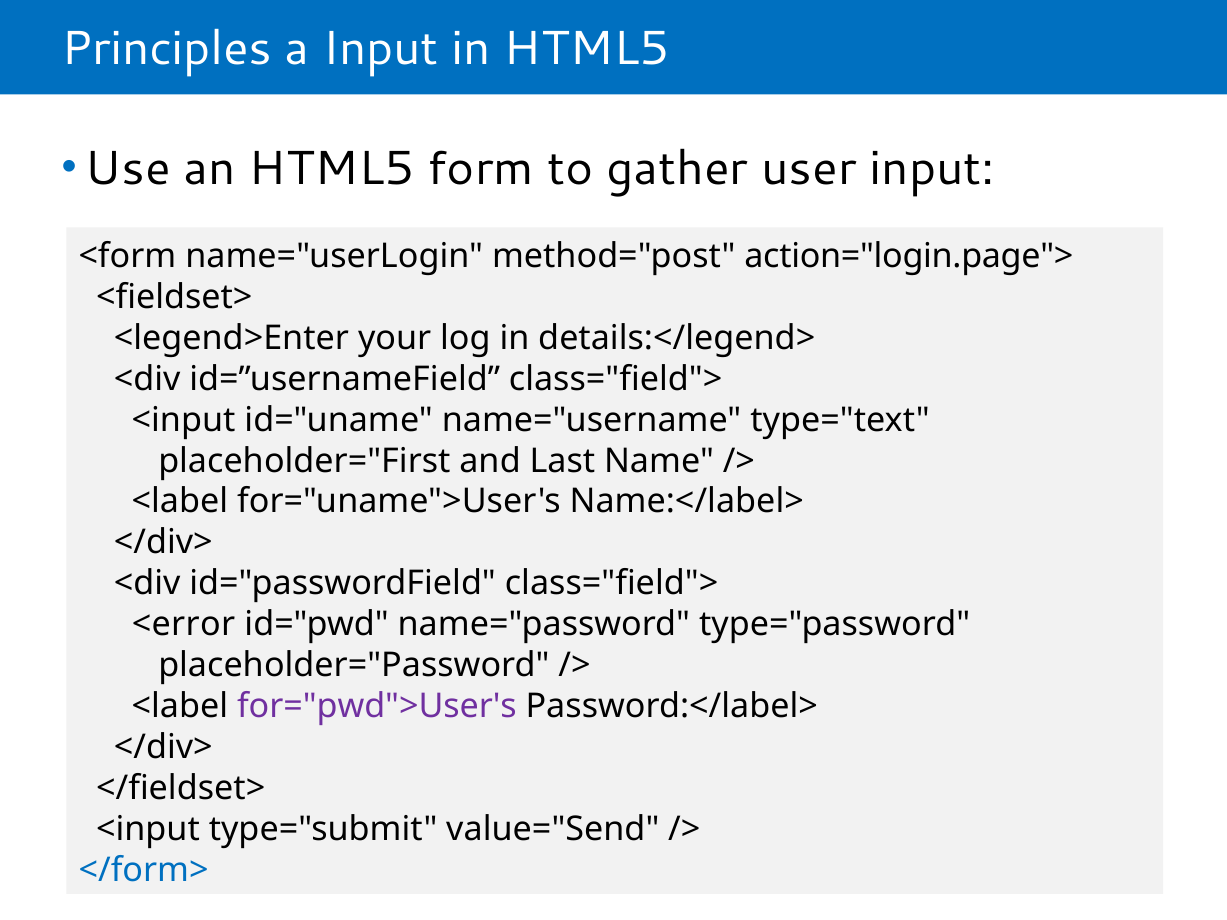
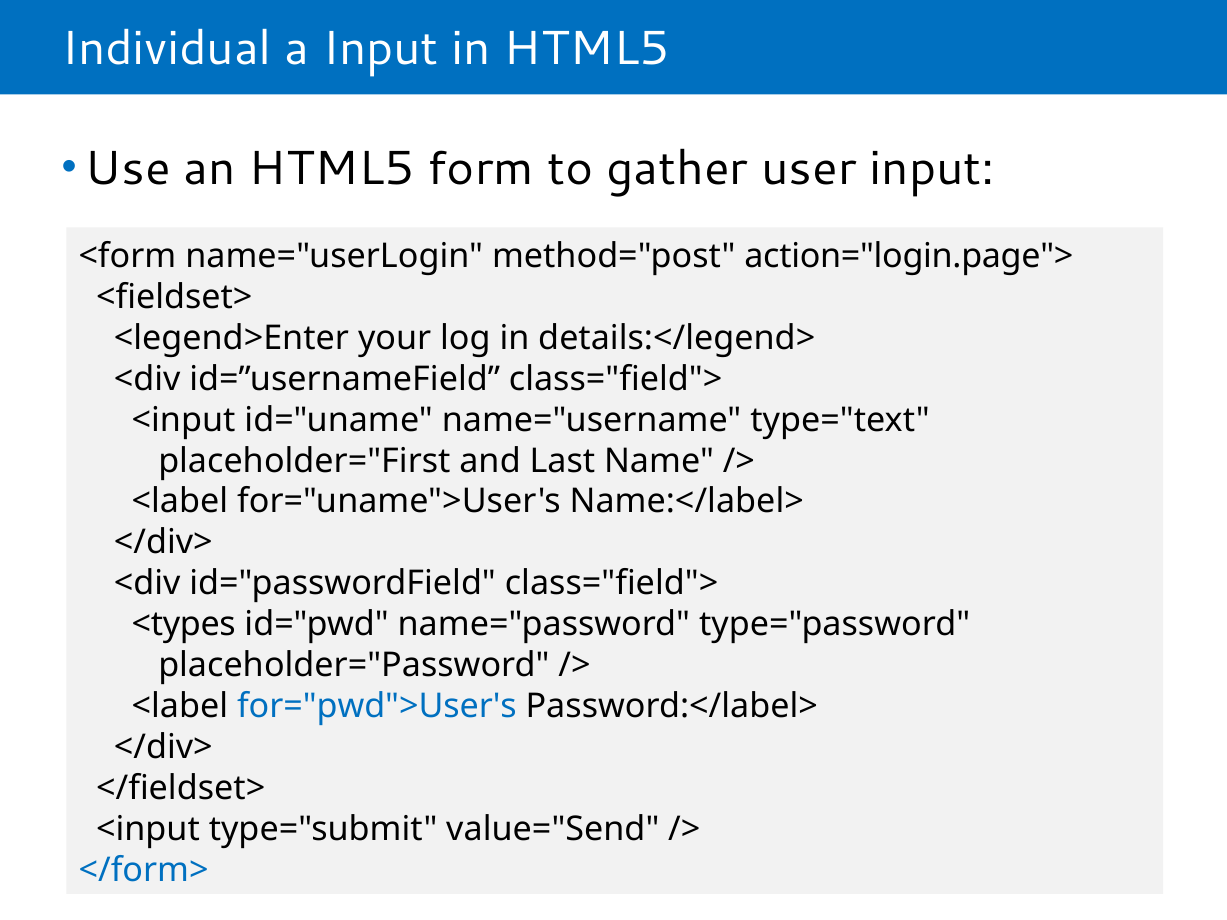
Principles: Principles -> Individual
<error: <error -> <types
for="pwd">User's colour: purple -> blue
